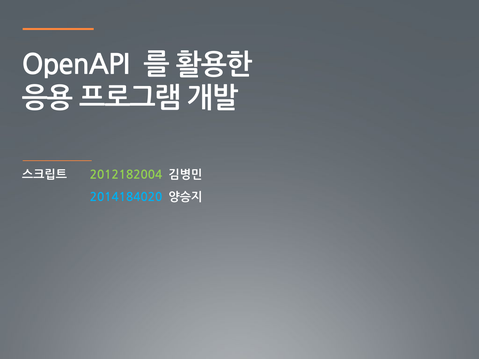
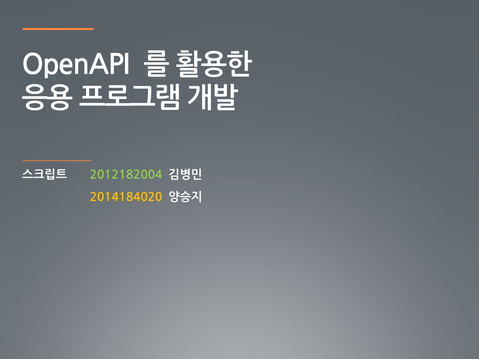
2014184020 colour: light blue -> yellow
